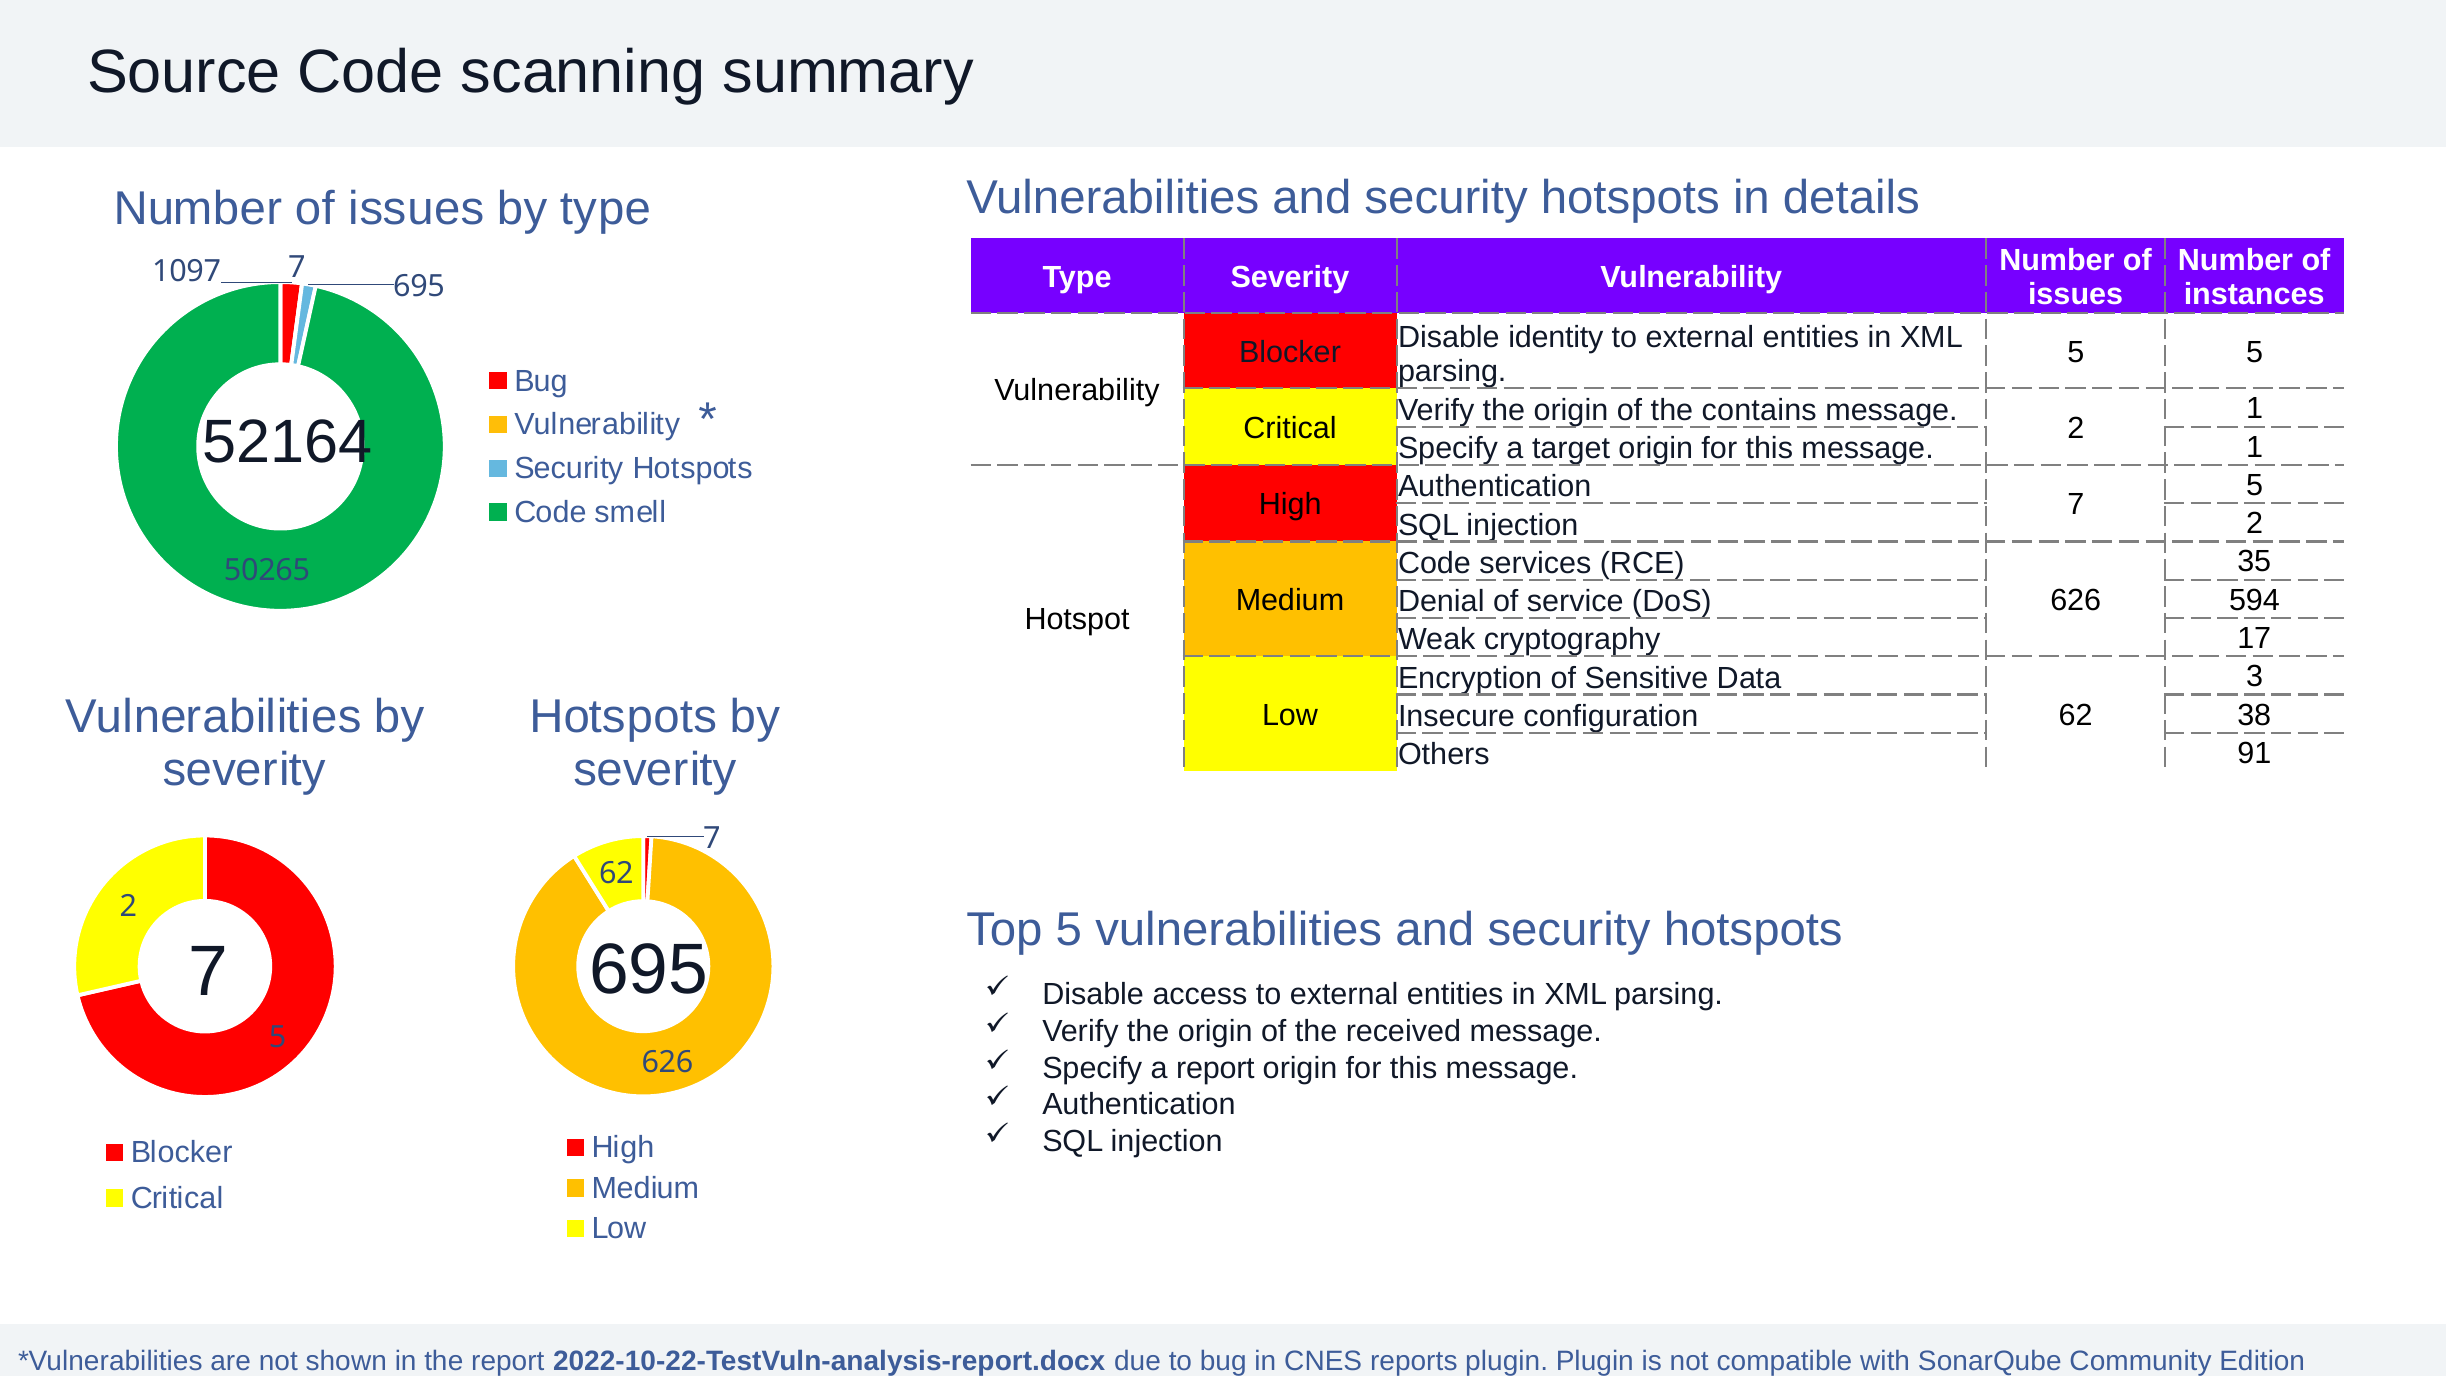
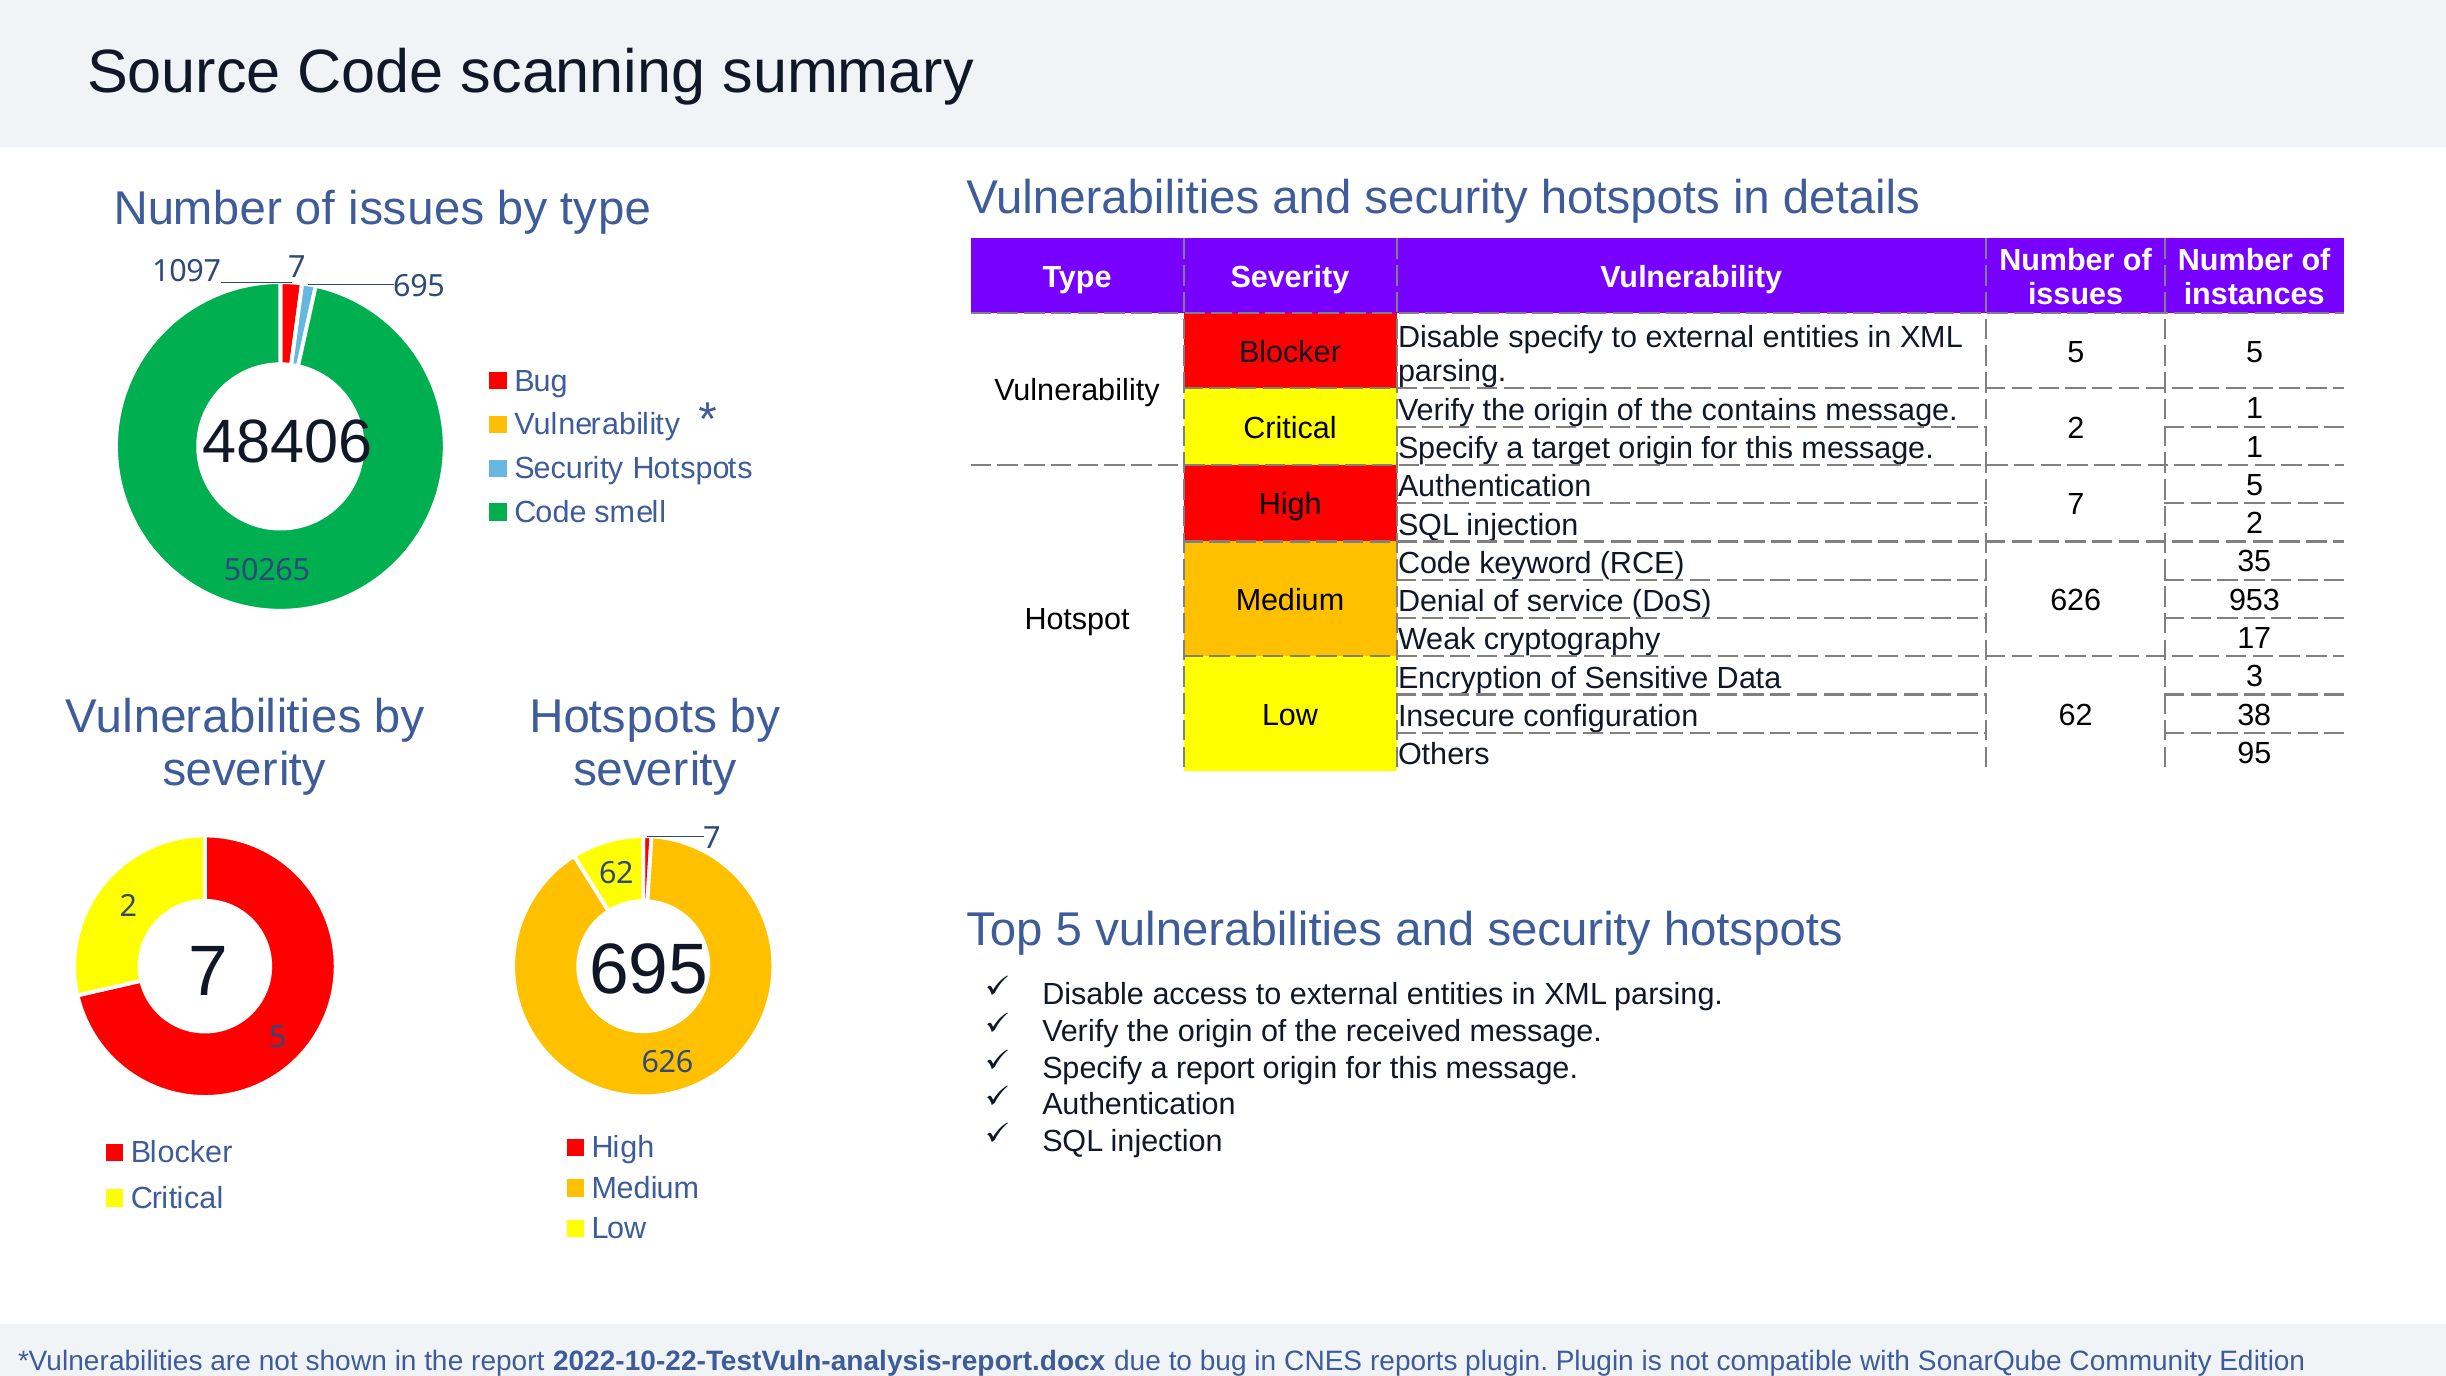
Disable identity: identity -> specify
52164: 52164 -> 48406
services: services -> keyword
594: 594 -> 953
91: 91 -> 95
